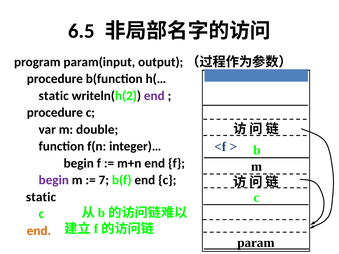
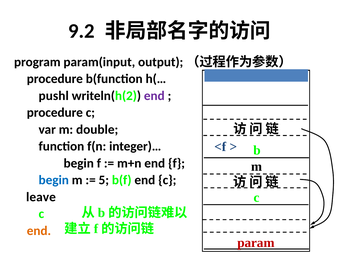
6.5: 6.5 -> 9.2
static at (54, 96): static -> pushl
begin at (54, 180) colour: purple -> blue
7: 7 -> 5
static at (41, 197): static -> leave
param colour: black -> red
